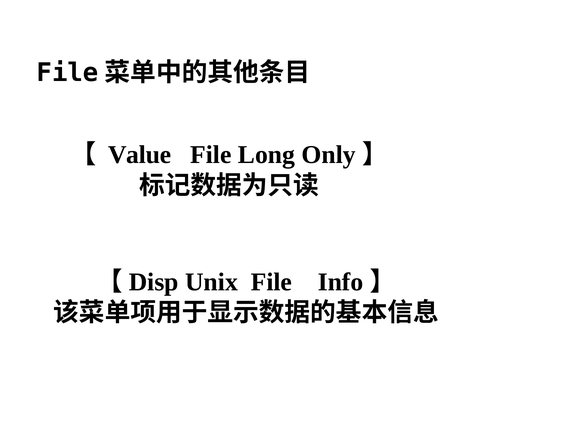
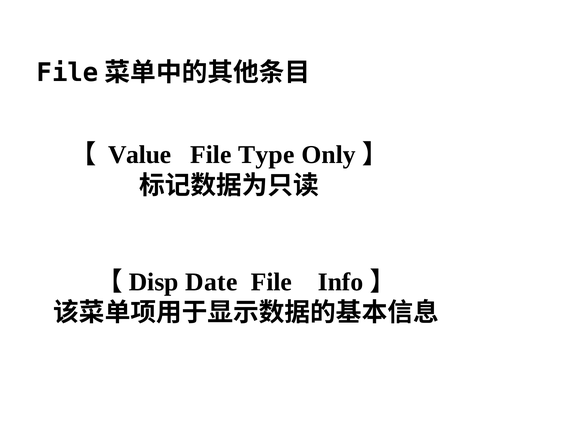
Long: Long -> Type
Unix: Unix -> Date
